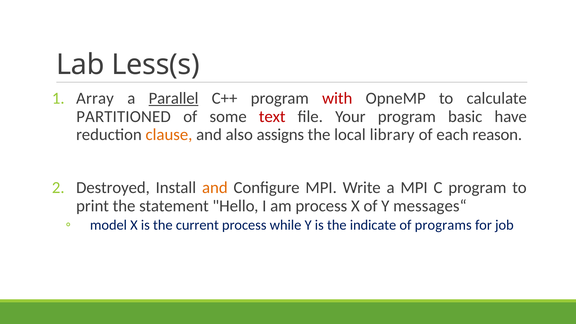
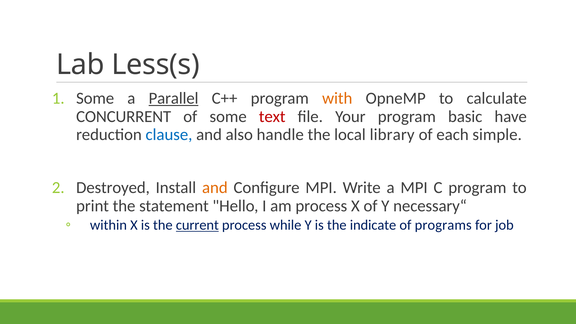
Array at (95, 98): Array -> Some
with colour: red -> orange
PARTITIONED: PARTITIONED -> CONCURRENT
clause colour: orange -> blue
assigns: assigns -> handle
reason: reason -> simple
messages“: messages“ -> necessary“
model: model -> within
current underline: none -> present
